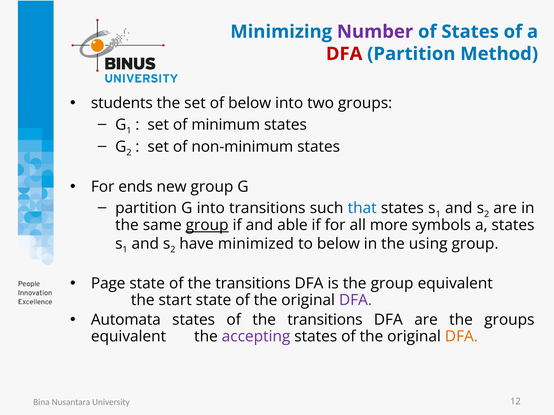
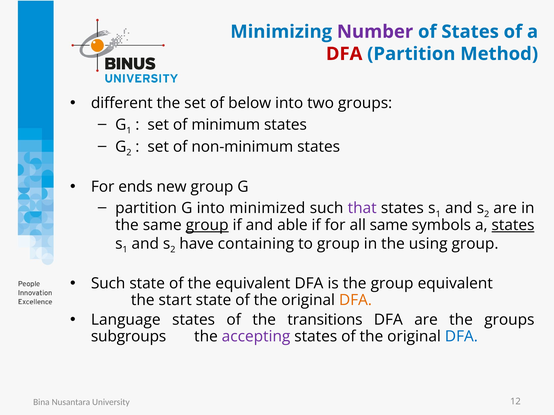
students: students -> different
into transitions: transitions -> minimized
that colour: blue -> purple
all more: more -> same
states at (513, 226) underline: none -> present
minimized: minimized -> containing
to below: below -> group
Page at (108, 284): Page -> Such
state of the transitions: transitions -> equivalent
DFA at (355, 301) colour: purple -> orange
Automata: Automata -> Language
equivalent at (129, 337): equivalent -> subgroups
DFA at (461, 337) colour: orange -> blue
